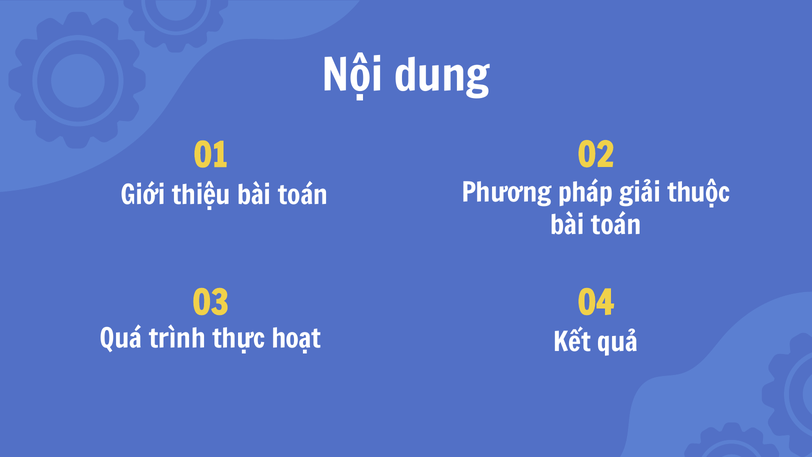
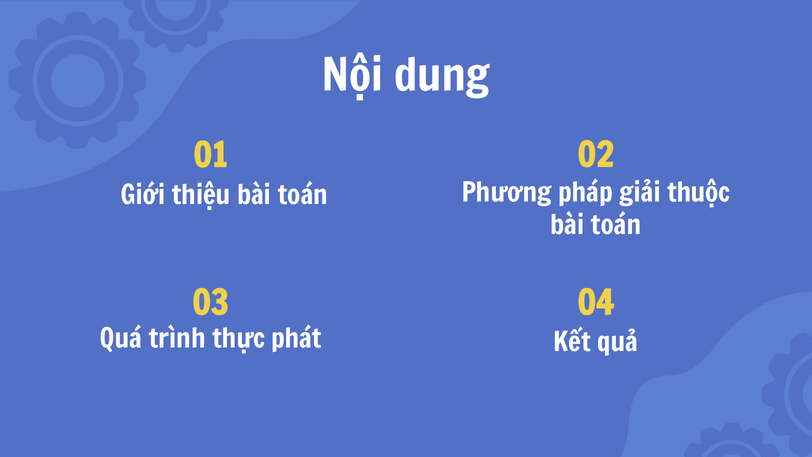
hoạt: hoạt -> phát
